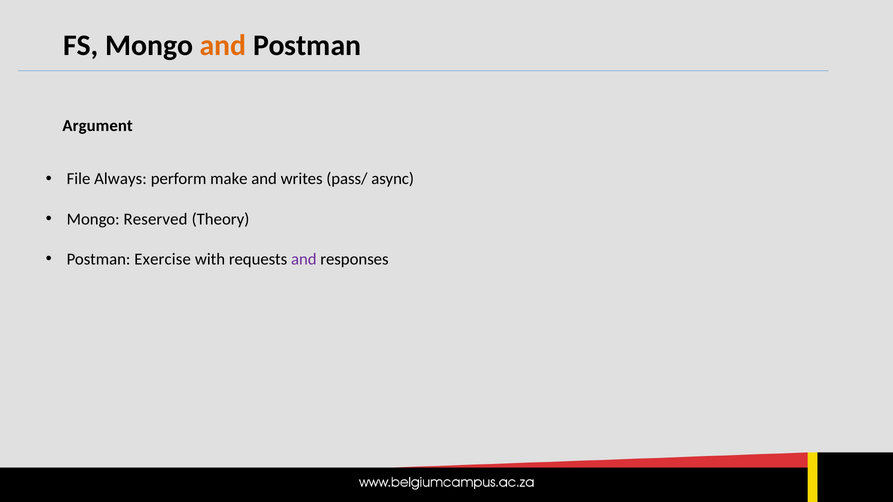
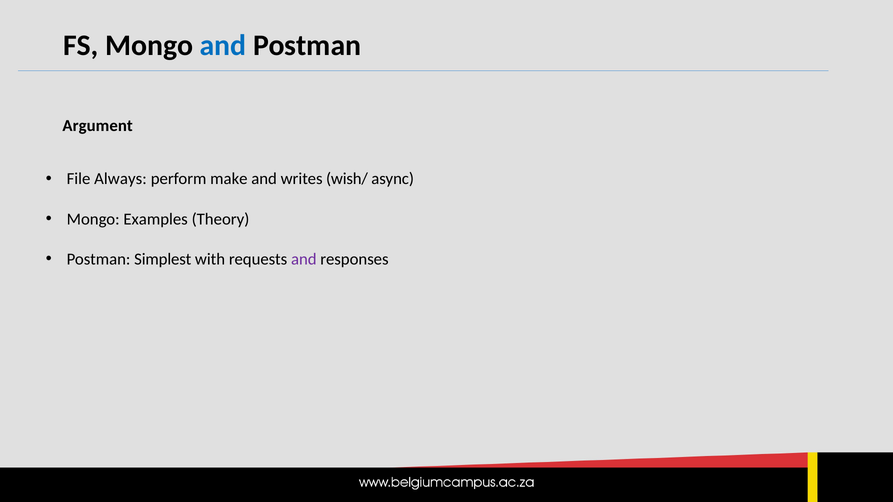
and at (223, 45) colour: orange -> blue
pass/: pass/ -> wish/
Reserved: Reserved -> Examples
Exercise: Exercise -> Simplest
